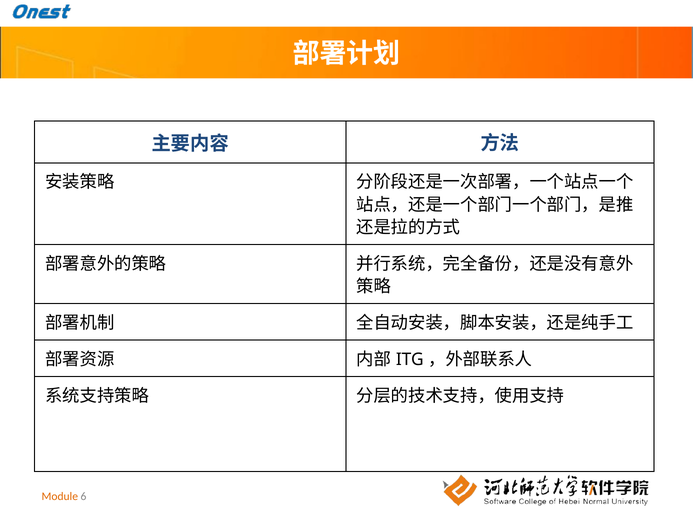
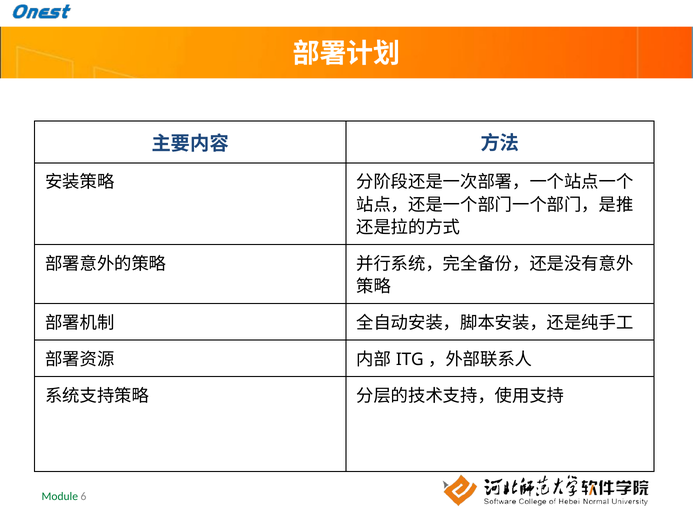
Module colour: orange -> green
